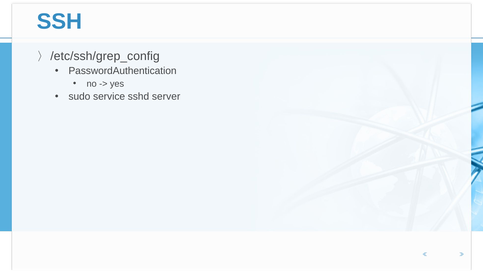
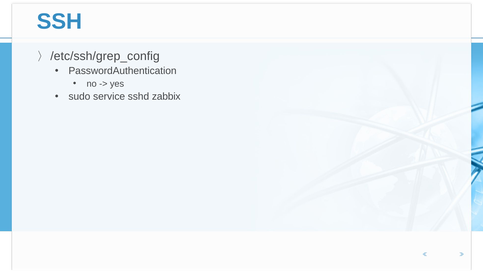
server: server -> zabbix
